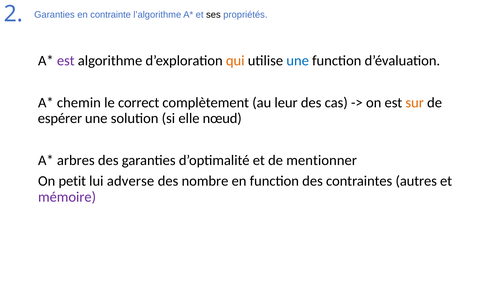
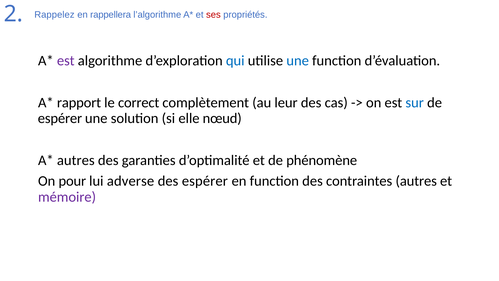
2 Garanties: Garanties -> Rappelez
contrainte: contrainte -> rappellera
ses colour: black -> red
qui colour: orange -> blue
chemin: chemin -> rapport
sur colour: orange -> blue
arbres at (76, 160): arbres -> autres
mentionner: mentionner -> phénomène
petit: petit -> pour
des nombre: nombre -> espérer
